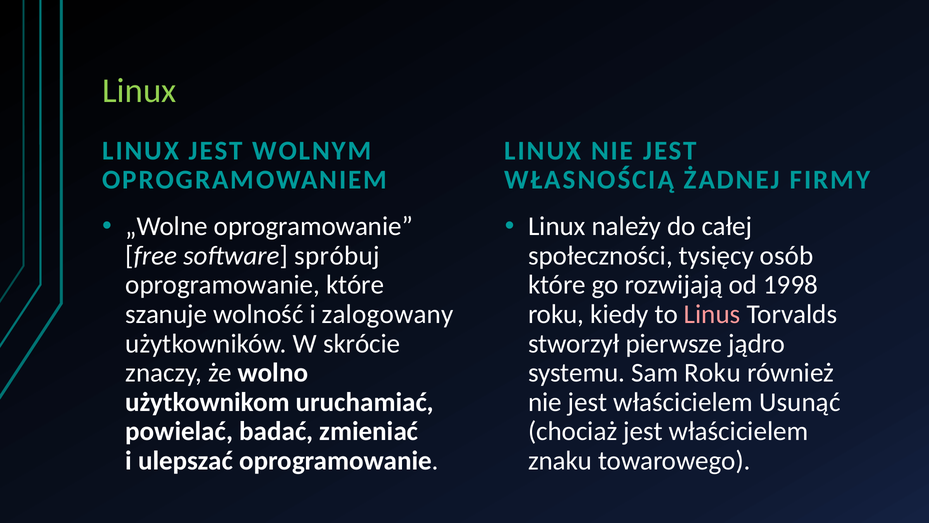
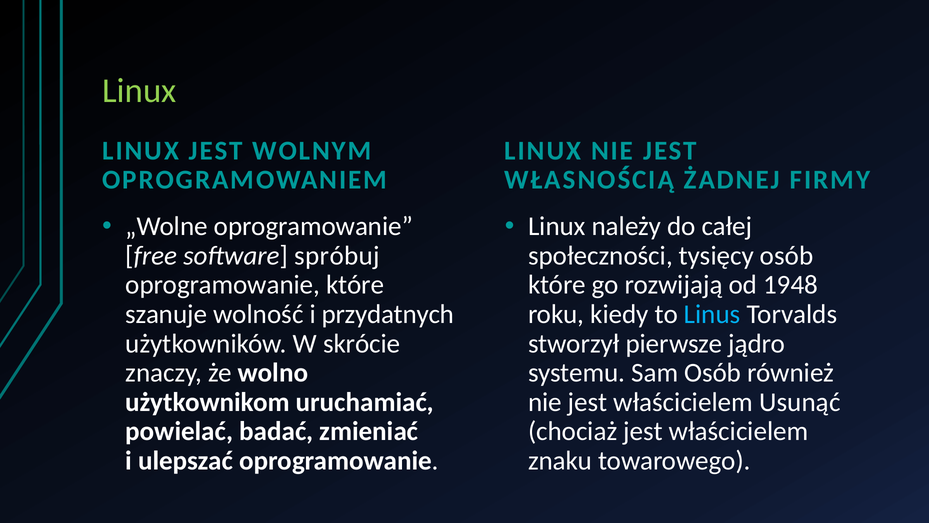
1998: 1998 -> 1948
zalogowany: zalogowany -> przydatnych
Linus colour: pink -> light blue
Sam Roku: Roku -> Osób
